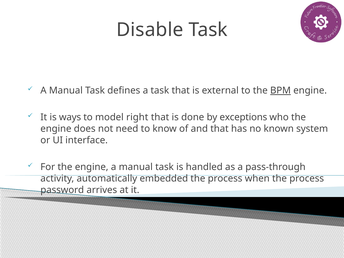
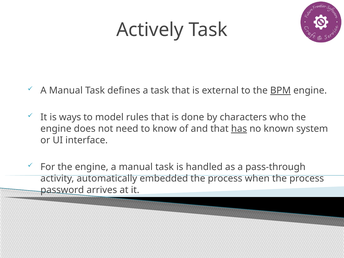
Disable: Disable -> Actively
right: right -> rules
exceptions: exceptions -> characters
has underline: none -> present
